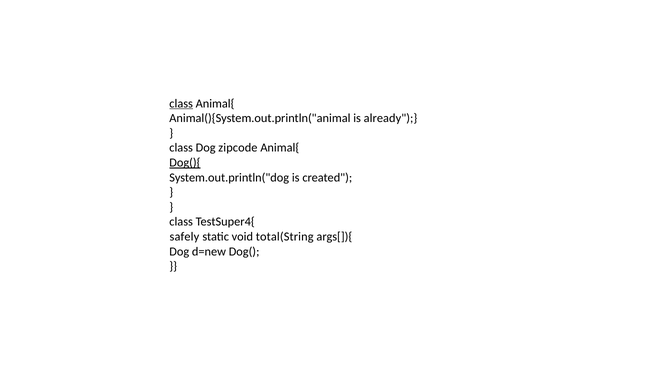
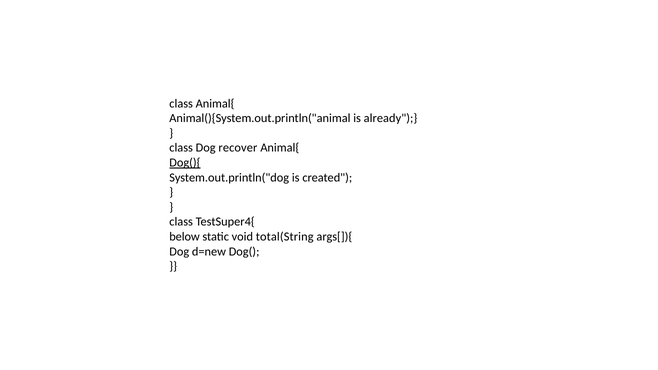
class at (181, 104) underline: present -> none
zipcode: zipcode -> recover
safely: safely -> below
